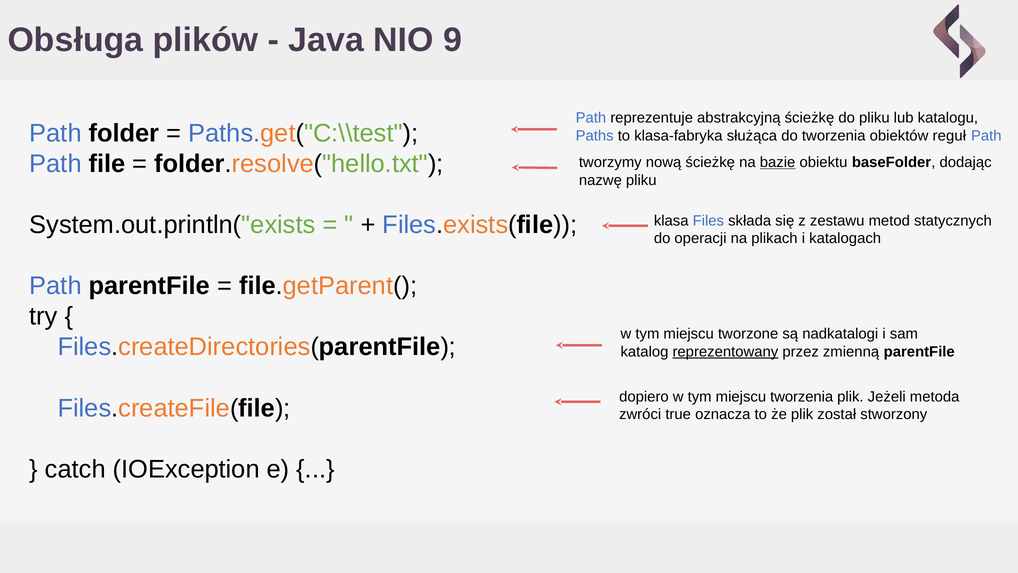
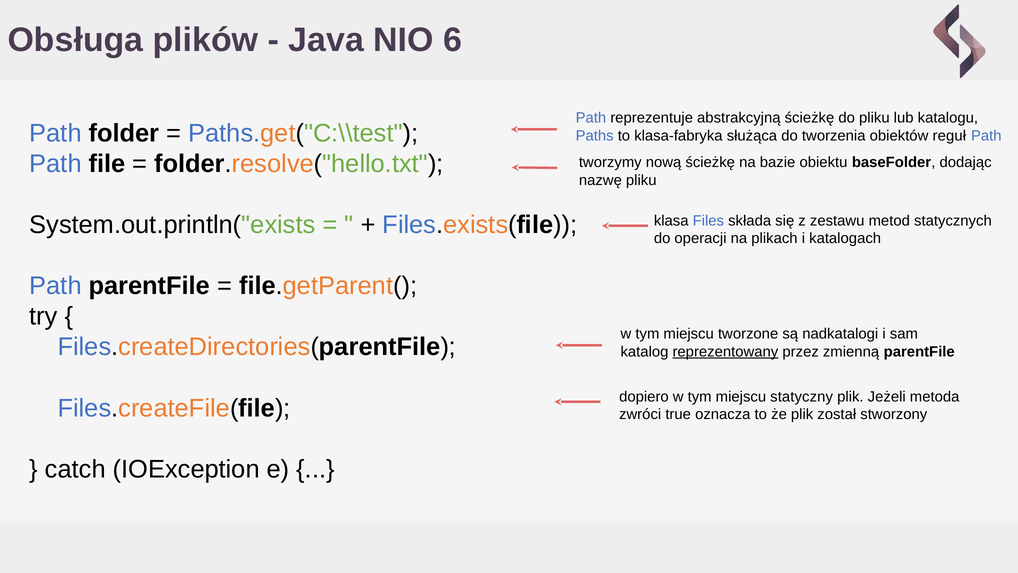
9: 9 -> 6
bazie underline: present -> none
miejscu tworzenia: tworzenia -> statyczny
